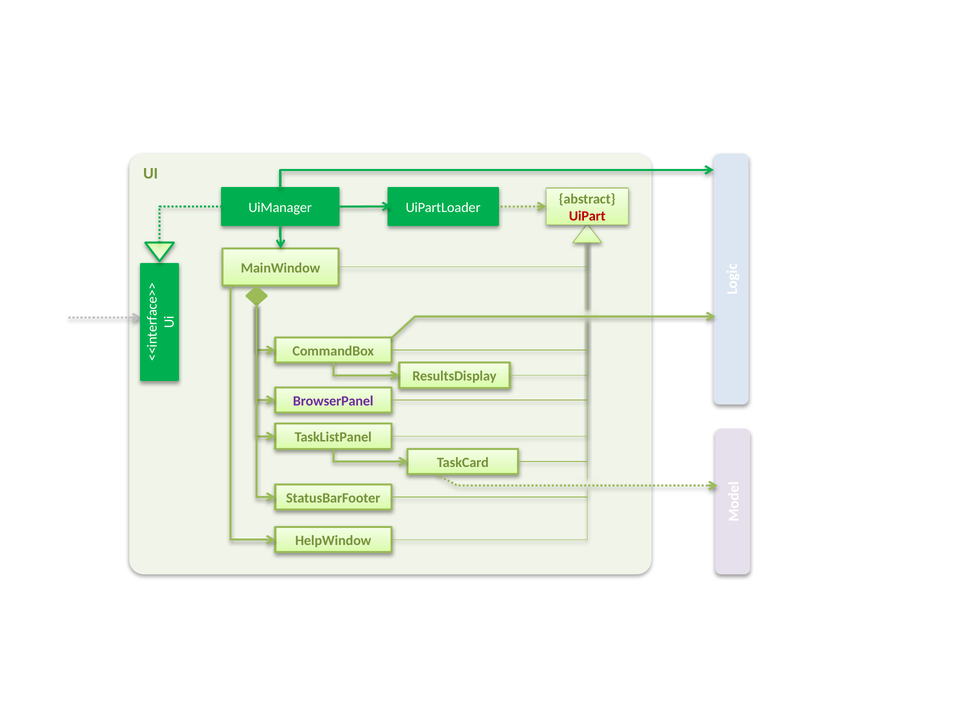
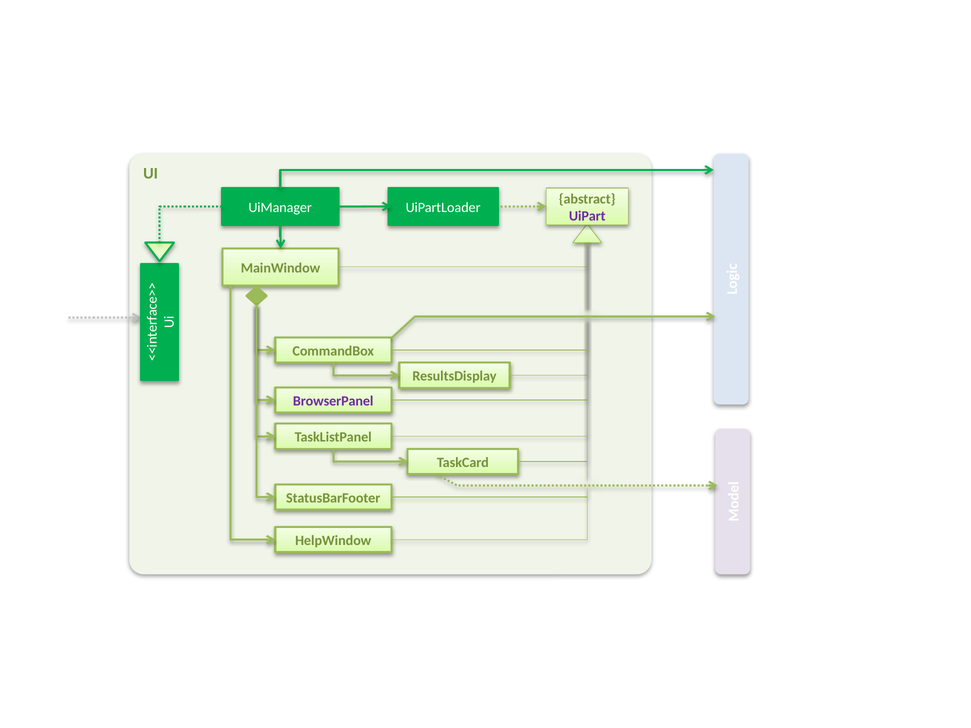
UiPart colour: red -> purple
